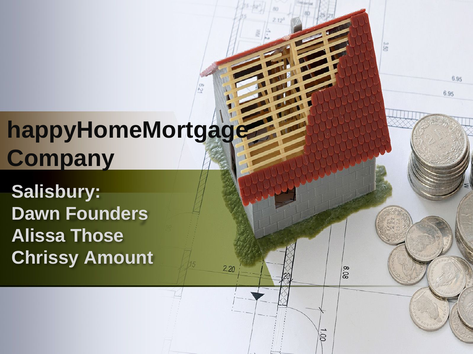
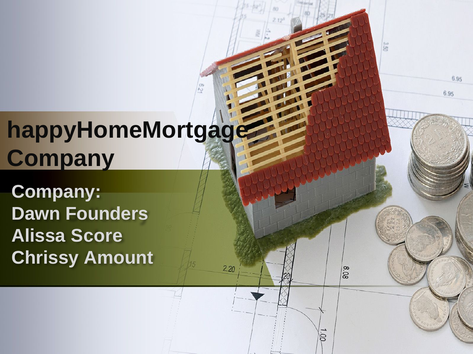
Salisbury at (56, 192): Salisbury -> Company
Those: Those -> Score
